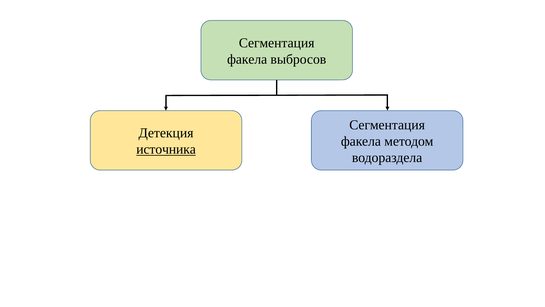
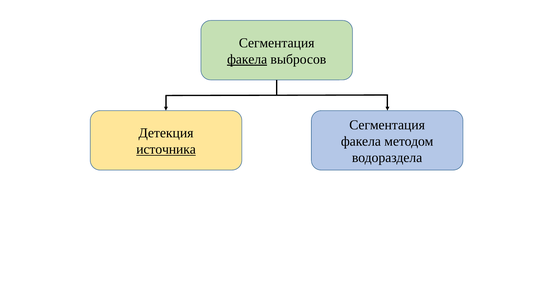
факела at (247, 59) underline: none -> present
